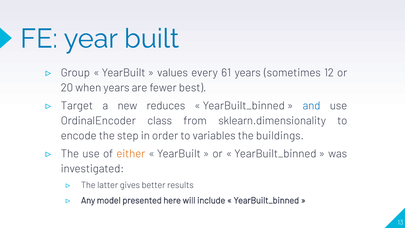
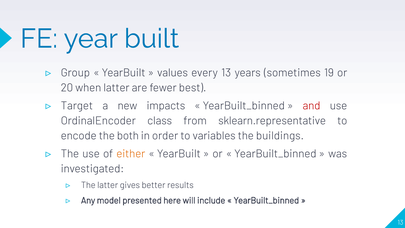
every 61: 61 -> 13
12: 12 -> 19
when years: years -> latter
reduces: reduces -> impacts
and colour: blue -> red
sklearn.dimensionality: sklearn.dimensionality -> sklearn.representative
step: step -> both
